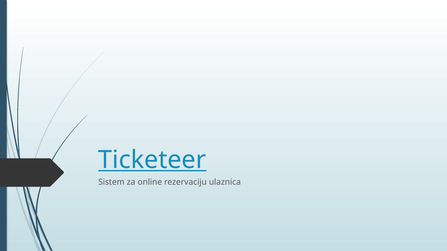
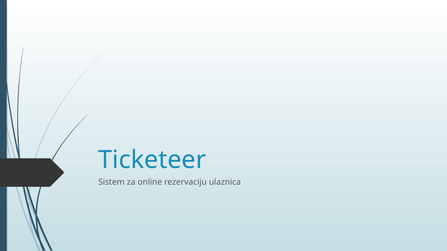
Ticketeer underline: present -> none
